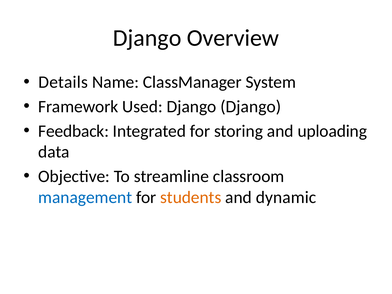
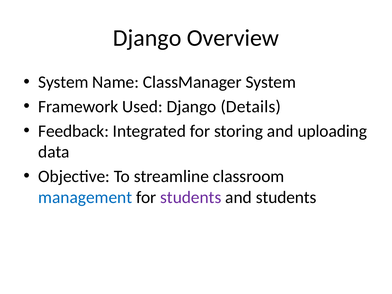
Details at (63, 82): Details -> System
Django Django: Django -> Details
students at (191, 197) colour: orange -> purple
and dynamic: dynamic -> students
